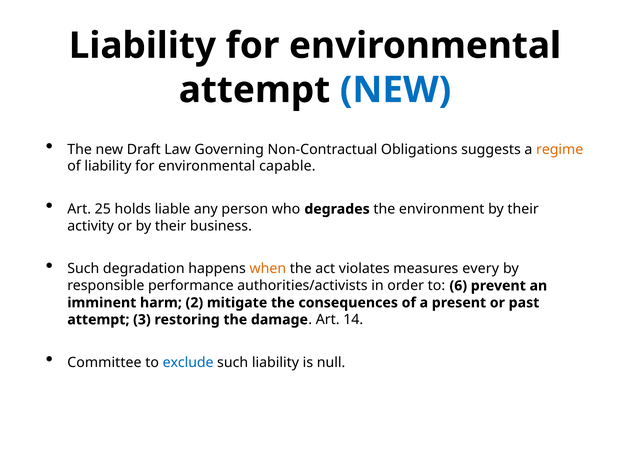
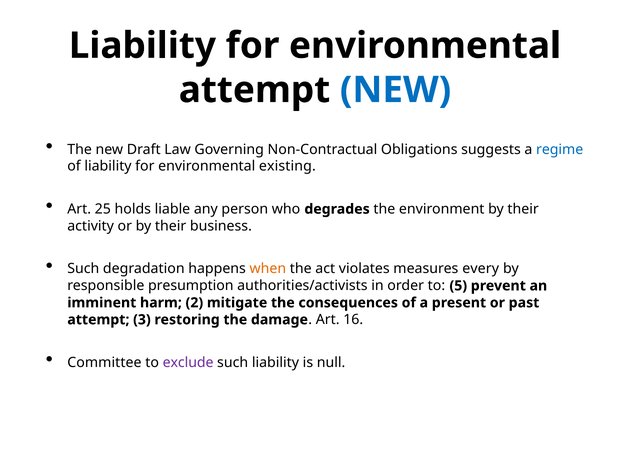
regime colour: orange -> blue
capable: capable -> existing
performance: performance -> presumption
6: 6 -> 5
14: 14 -> 16
exclude colour: blue -> purple
